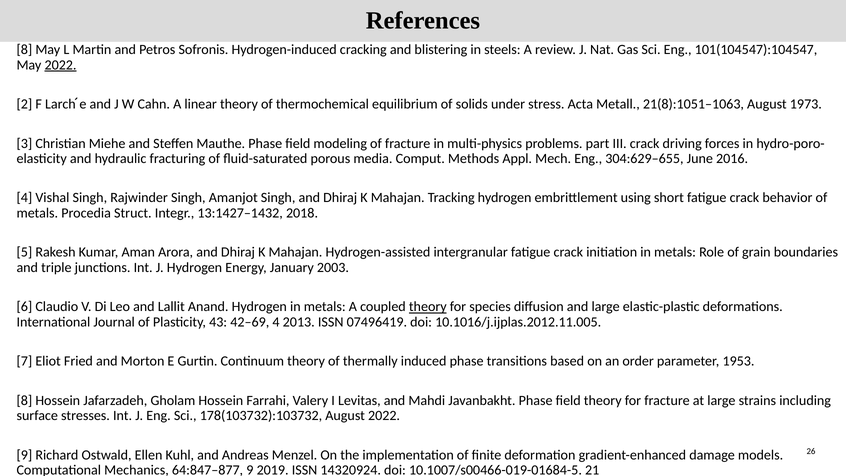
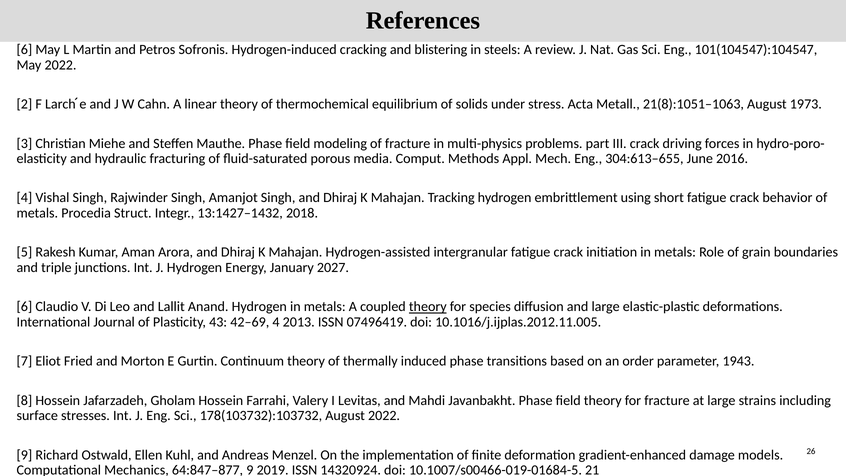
8 at (24, 50): 8 -> 6
2022 at (61, 65) underline: present -> none
304:629–655: 304:629–655 -> 304:613–655
2003: 2003 -> 2027
1953: 1953 -> 1943
